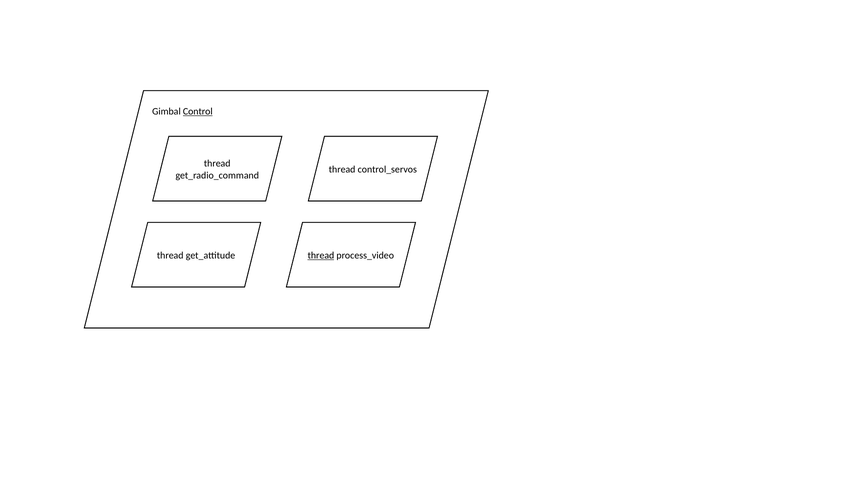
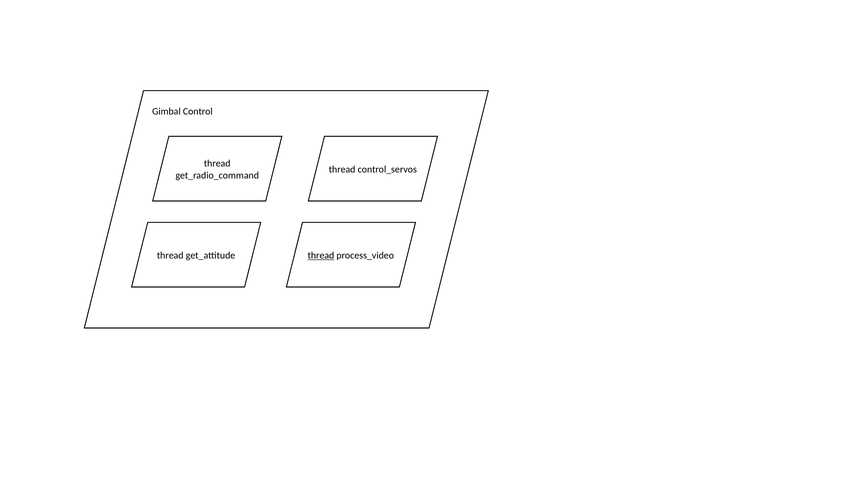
Control underline: present -> none
